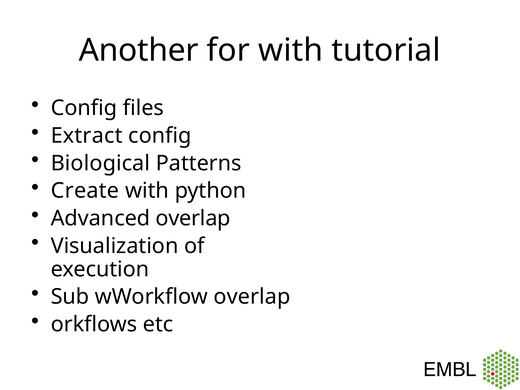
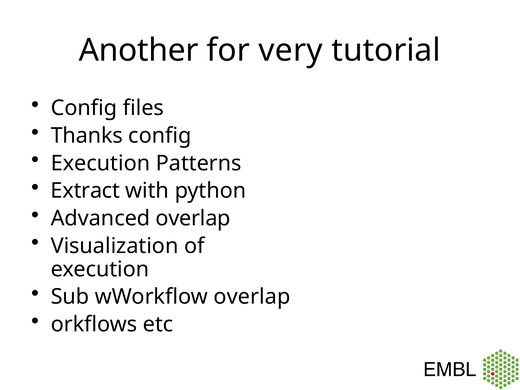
for with: with -> very
Extract: Extract -> Thanks
Biological at (100, 163): Biological -> Execution
Create: Create -> Extract
